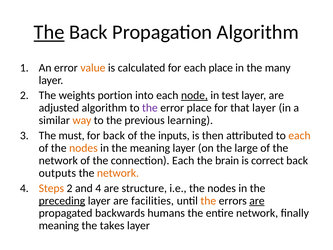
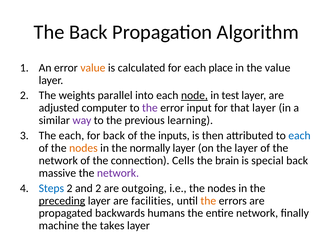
The at (49, 32) underline: present -> none
the many: many -> value
portion: portion -> parallel
adjusted algorithm: algorithm -> computer
error place: place -> input
way colour: orange -> purple
The must: must -> each
each at (299, 135) colour: orange -> blue
the meaning: meaning -> normally
the large: large -> layer
connection Each: Each -> Cells
correct: correct -> special
outputs: outputs -> massive
network at (118, 173) colour: orange -> purple
Steps colour: orange -> blue
and 4: 4 -> 2
structure: structure -> outgoing
are at (257, 200) underline: present -> none
meaning at (59, 225): meaning -> machine
